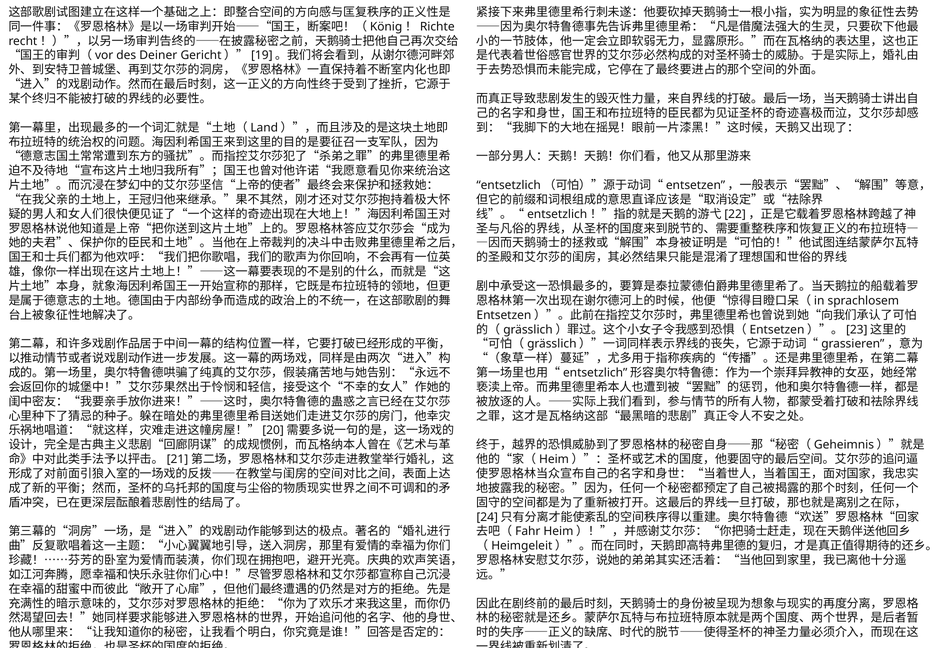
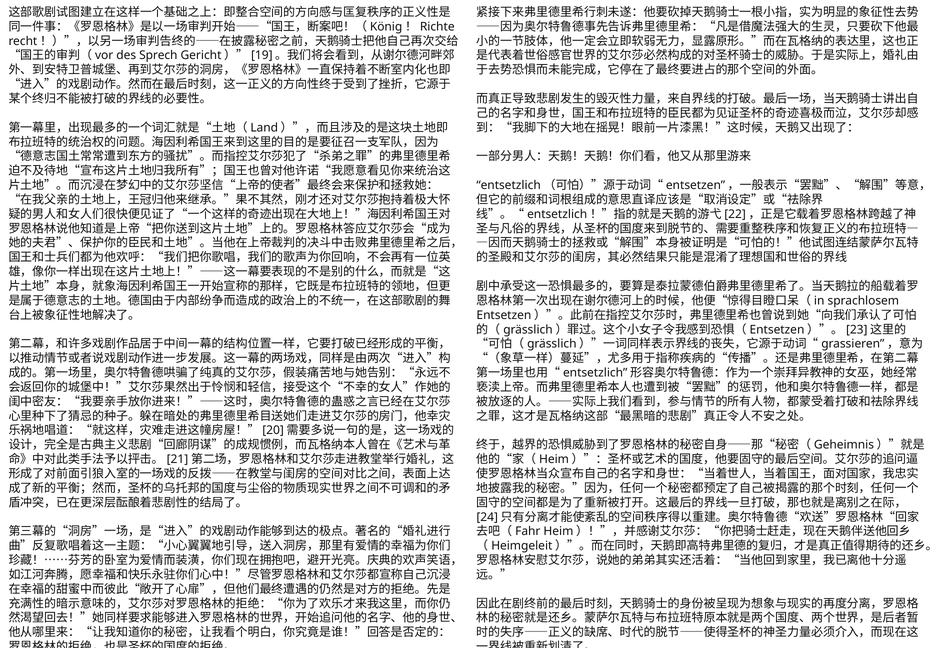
Deiner: Deiner -> Sprech
